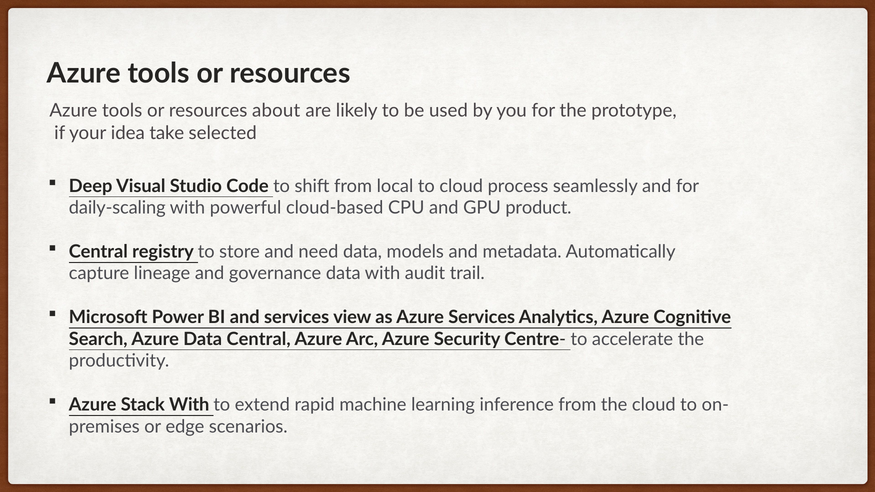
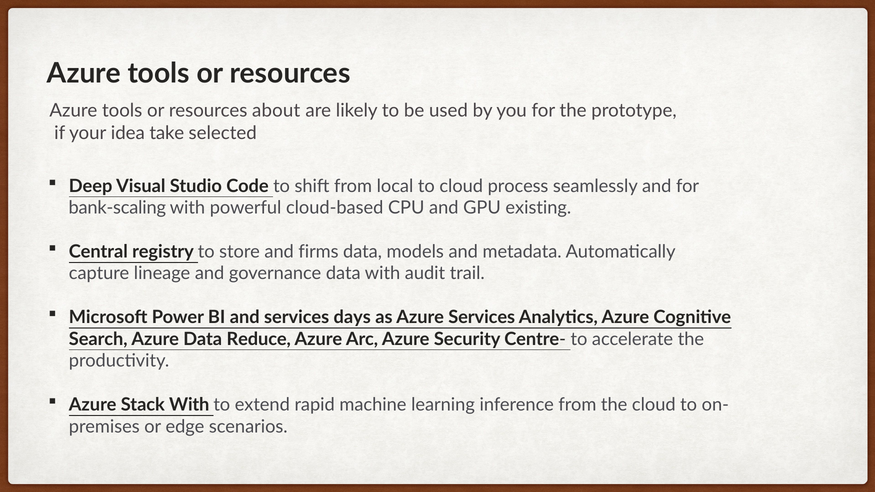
daily-scaling: daily-scaling -> bank-scaling
product: product -> existing
need: need -> firms
view: view -> days
Data Central: Central -> Reduce
